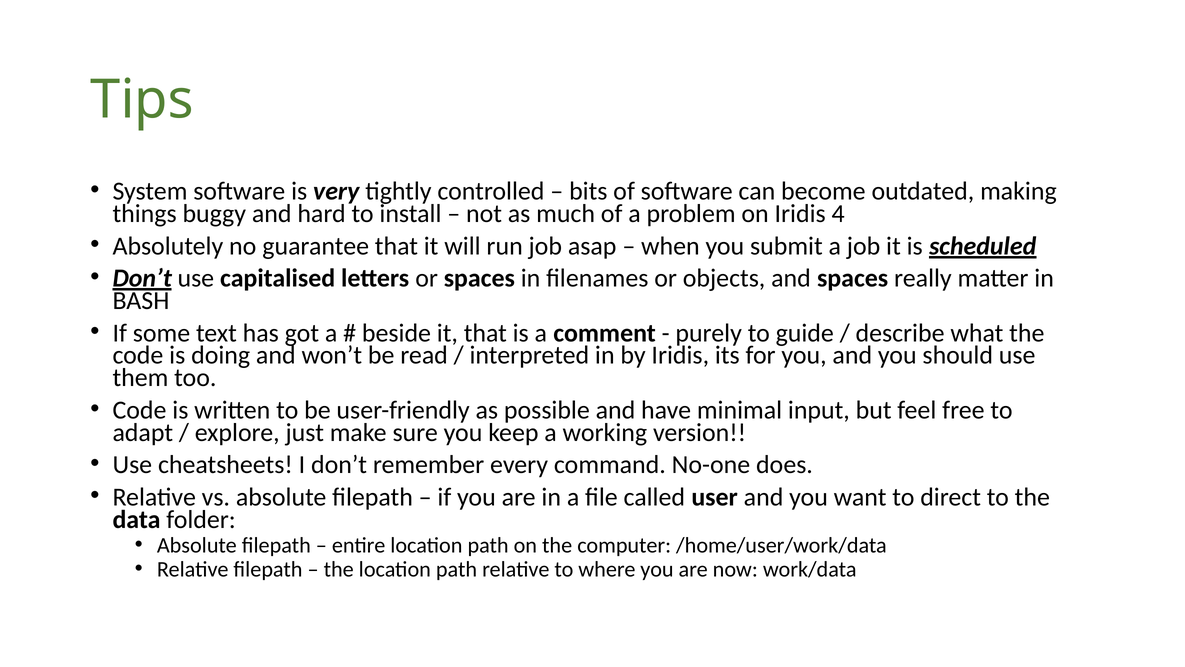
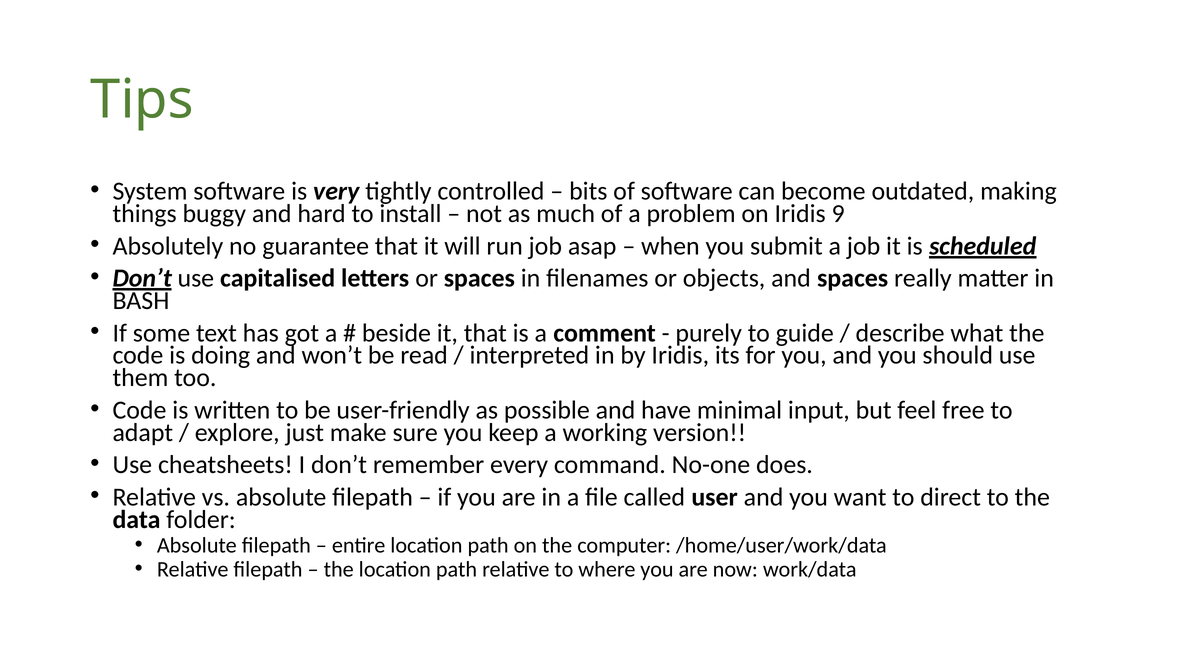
4: 4 -> 9
